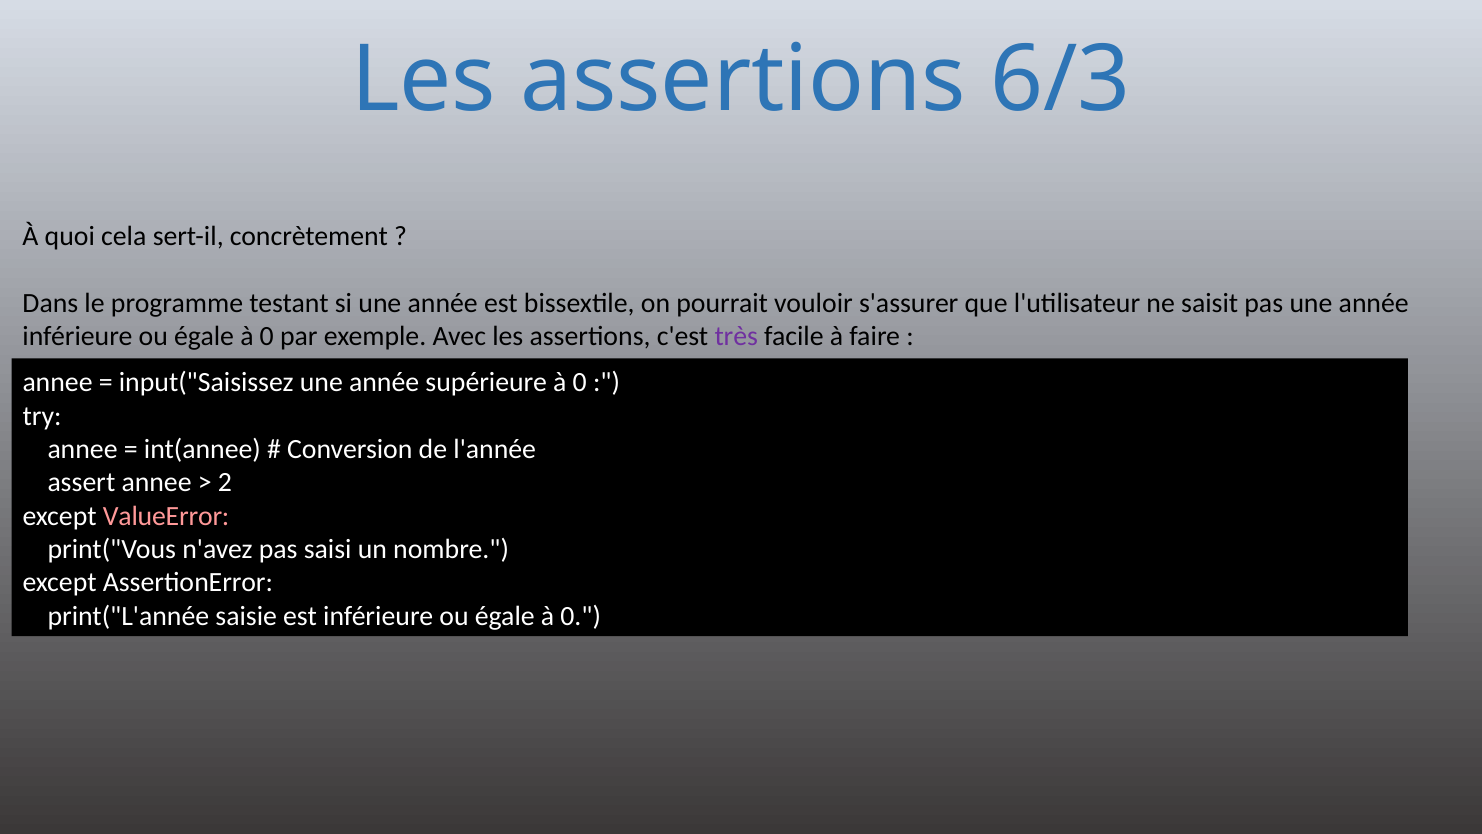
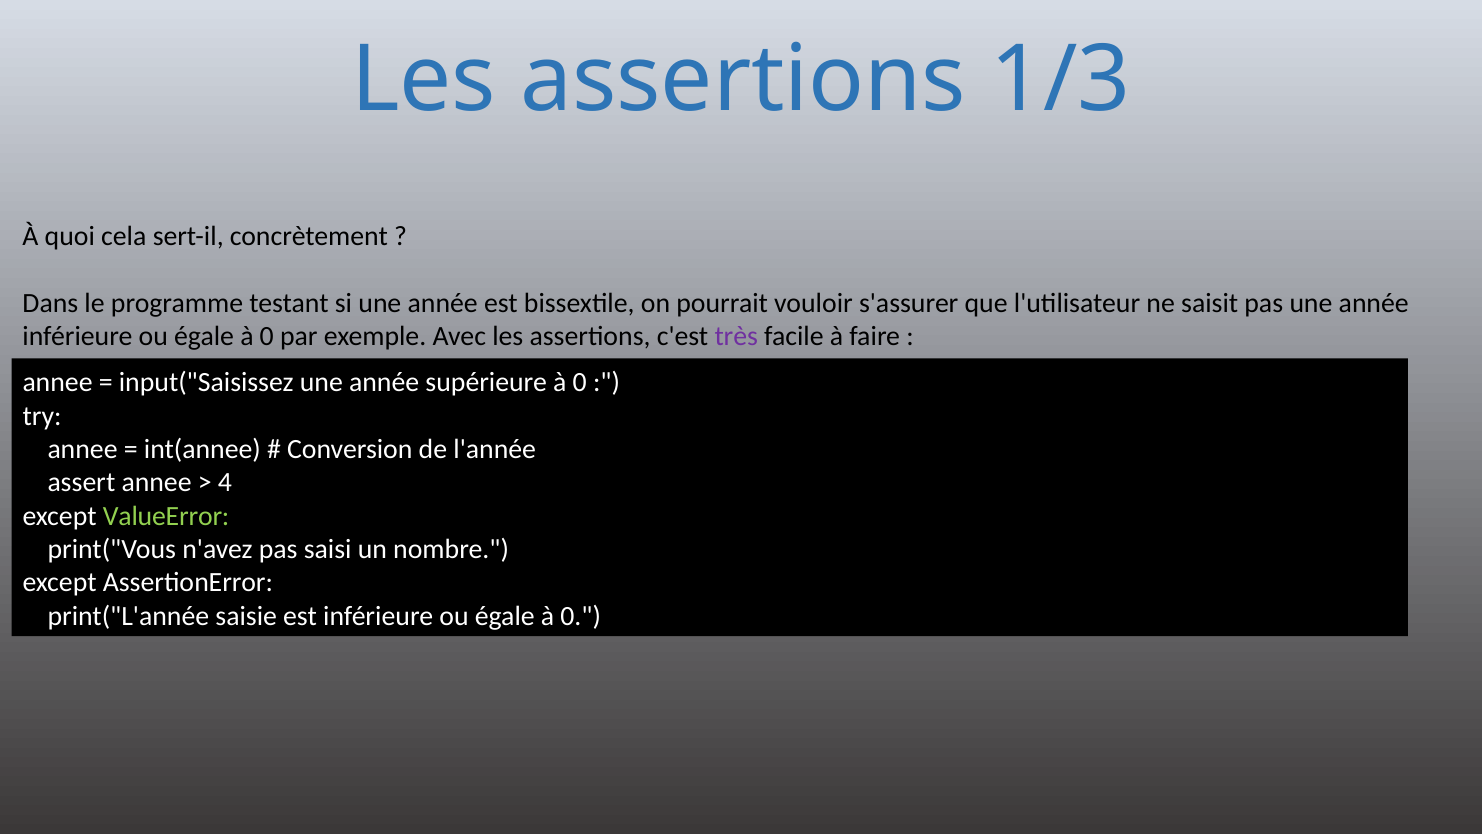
6/3: 6/3 -> 1/3
2: 2 -> 4
ValueError colour: pink -> light green
